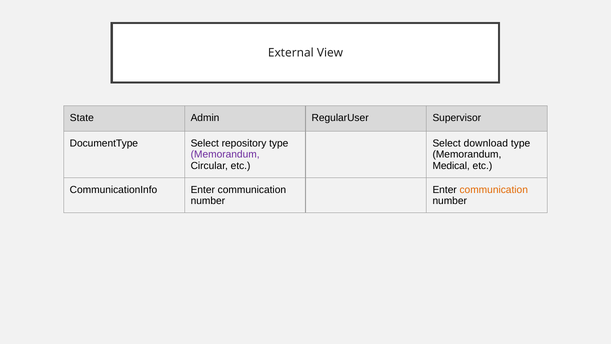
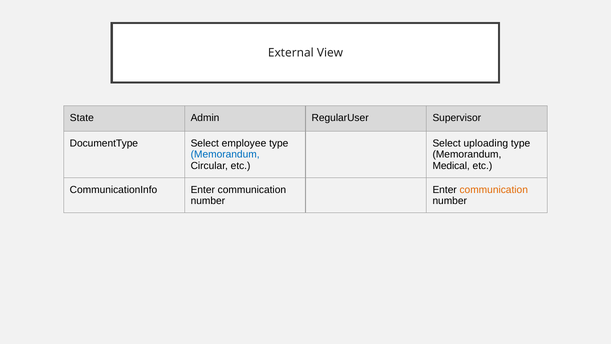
repository: repository -> employee
download: download -> uploading
Memorandum at (225, 154) colour: purple -> blue
